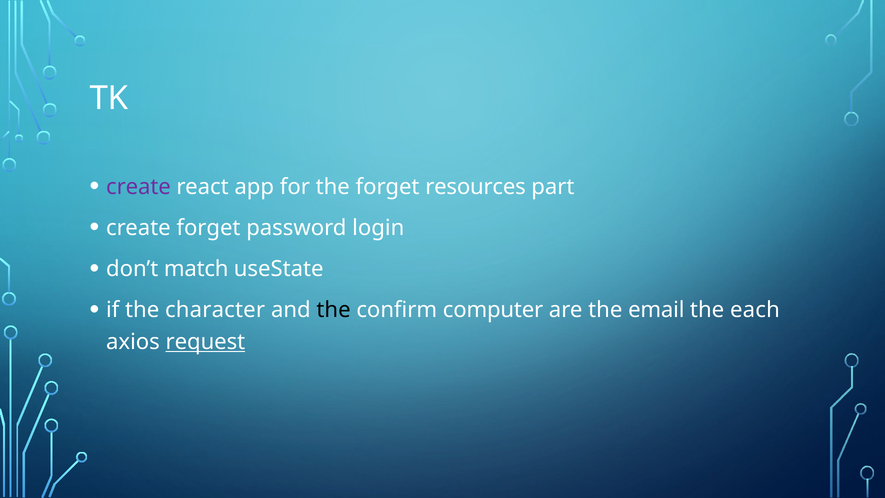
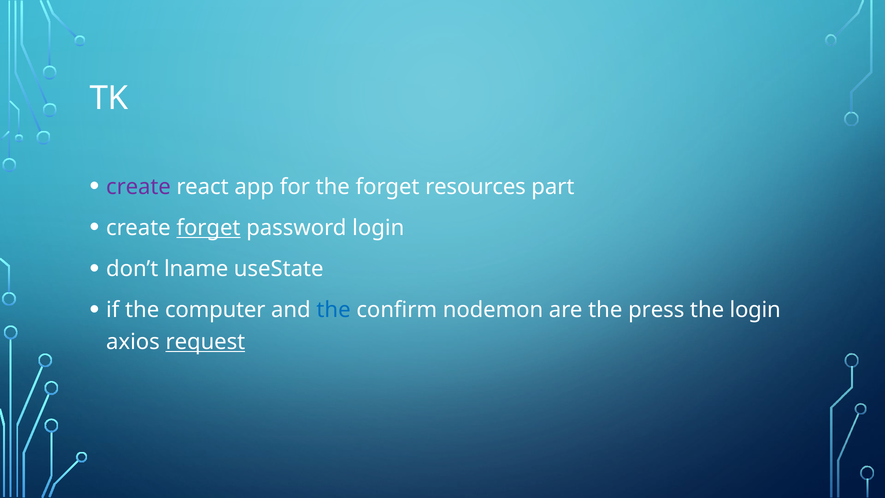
forget at (208, 228) underline: none -> present
match: match -> lname
character: character -> computer
the at (334, 310) colour: black -> blue
computer: computer -> nodemon
email: email -> press
the each: each -> login
